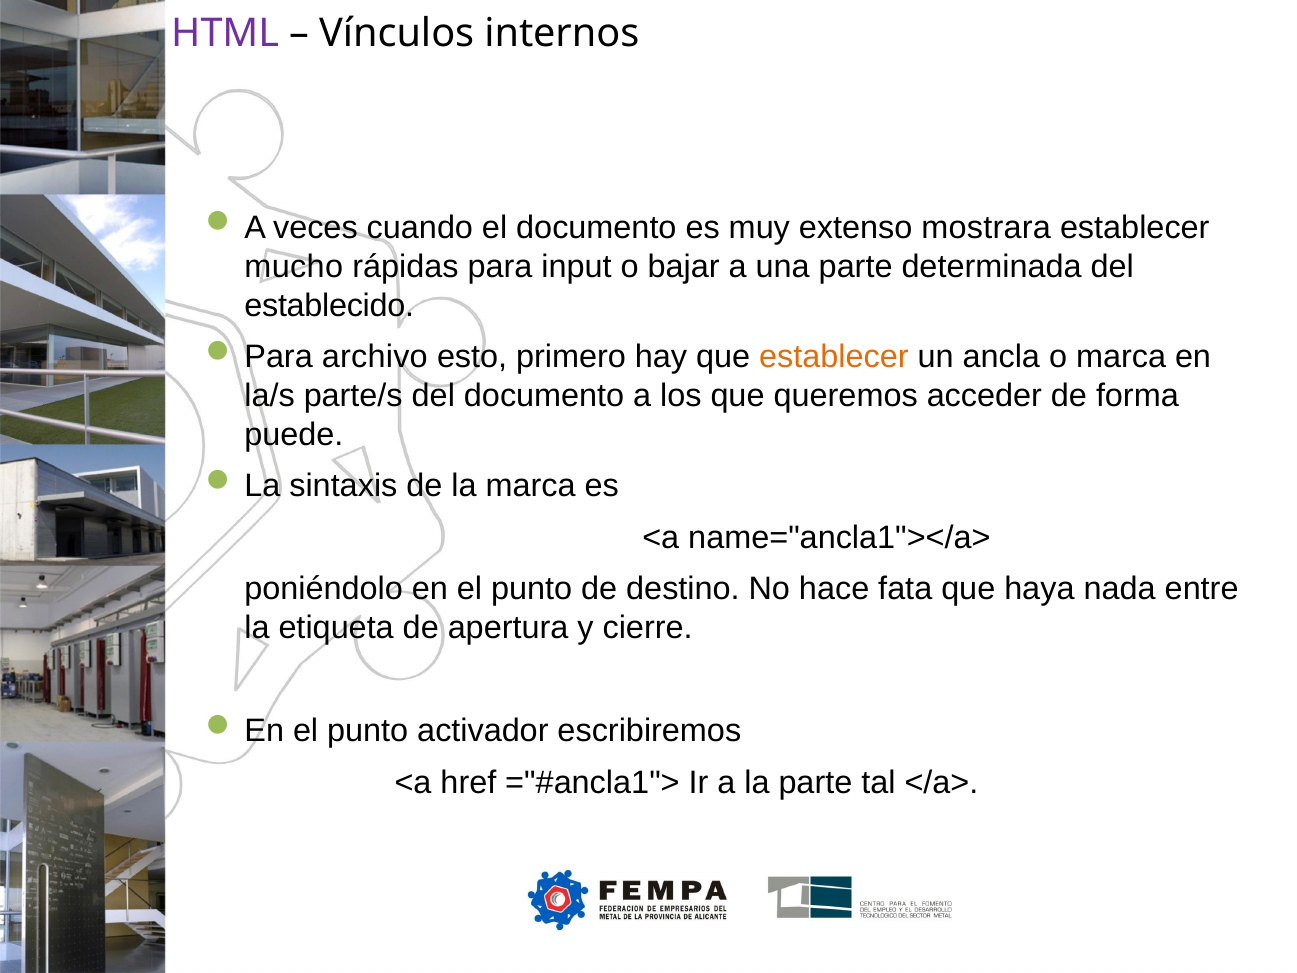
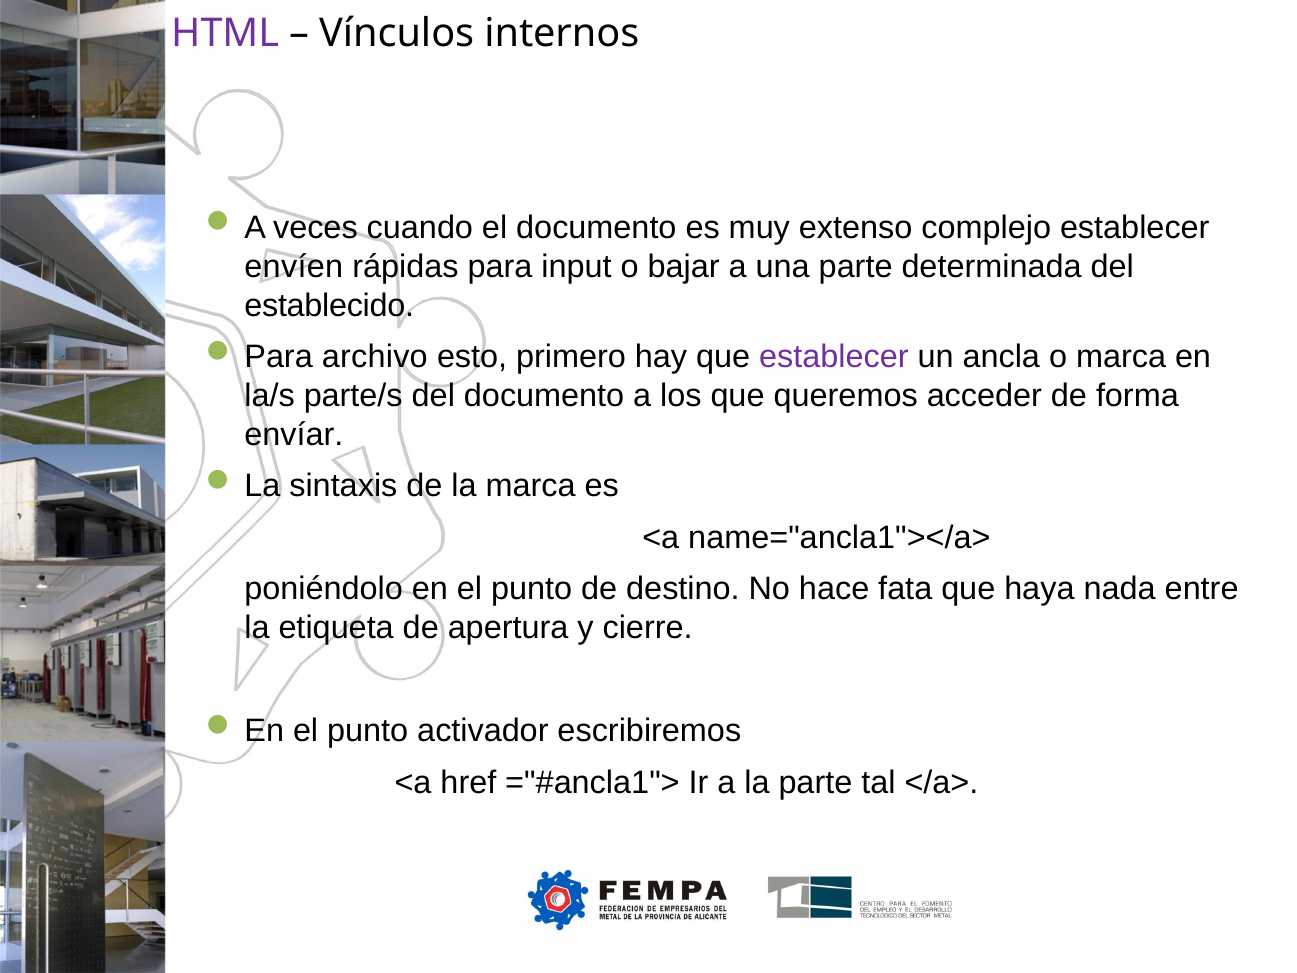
mostrara: mostrara -> complejo
mucho: mucho -> envíen
establecer at (834, 357) colour: orange -> purple
puede: puede -> envíar
